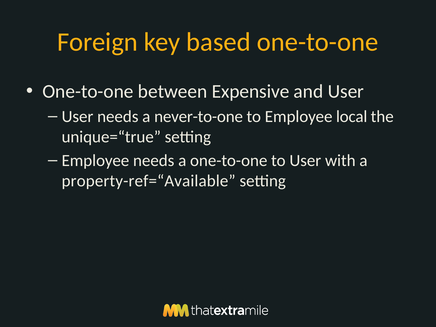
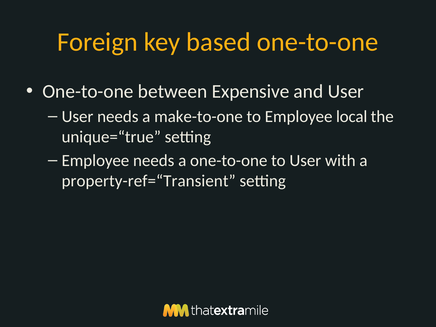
never-to-one: never-to-one -> make-to-one
property-ref=“Available: property-ref=“Available -> property-ref=“Transient
